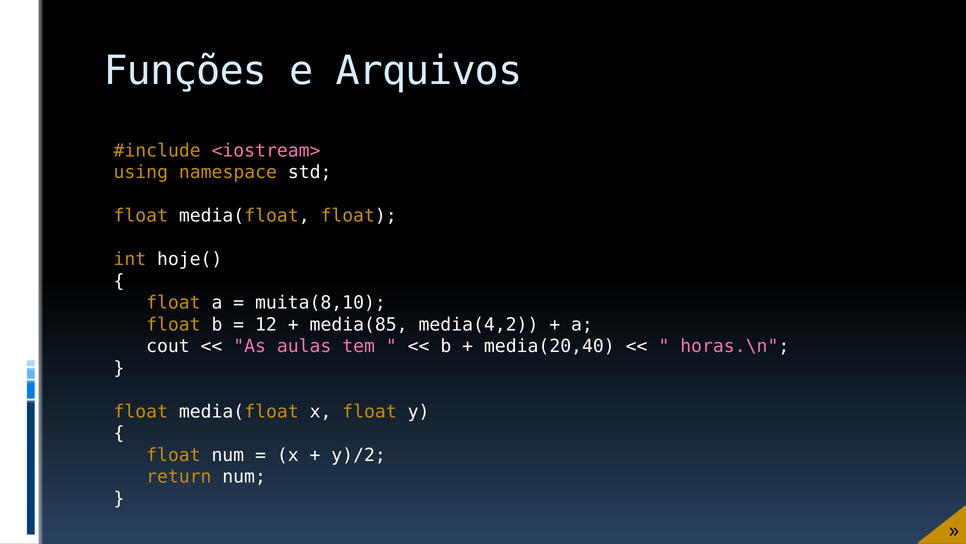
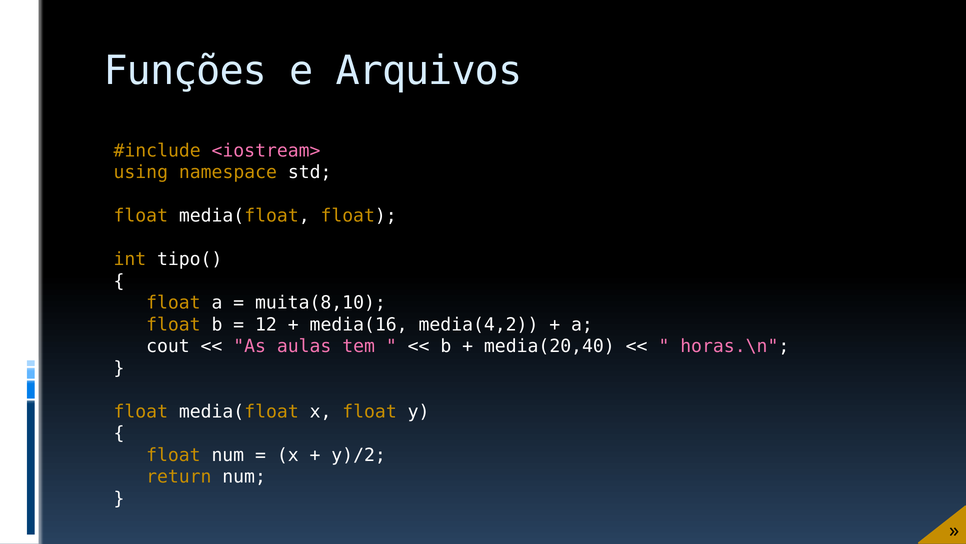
hoje(: hoje( -> tipo(
media(85: media(85 -> media(16
